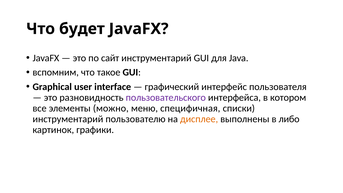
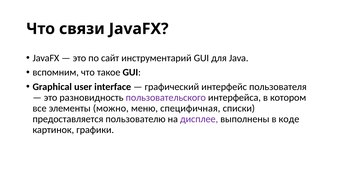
будет: будет -> связи
инструментарий at (68, 119): инструментарий -> предоставляется
дисплее colour: orange -> purple
либо: либо -> коде
